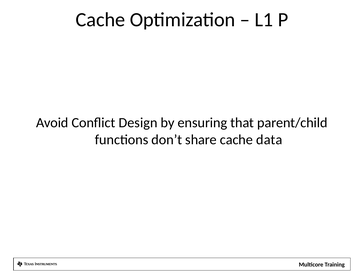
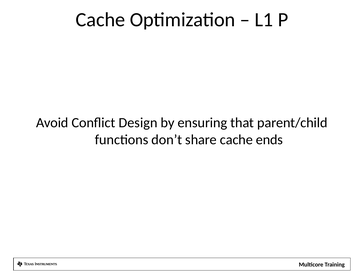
data: data -> ends
